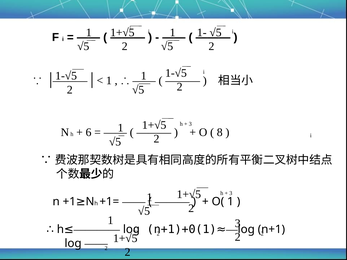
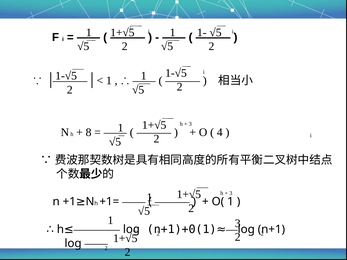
6: 6 -> 8
8: 8 -> 4
